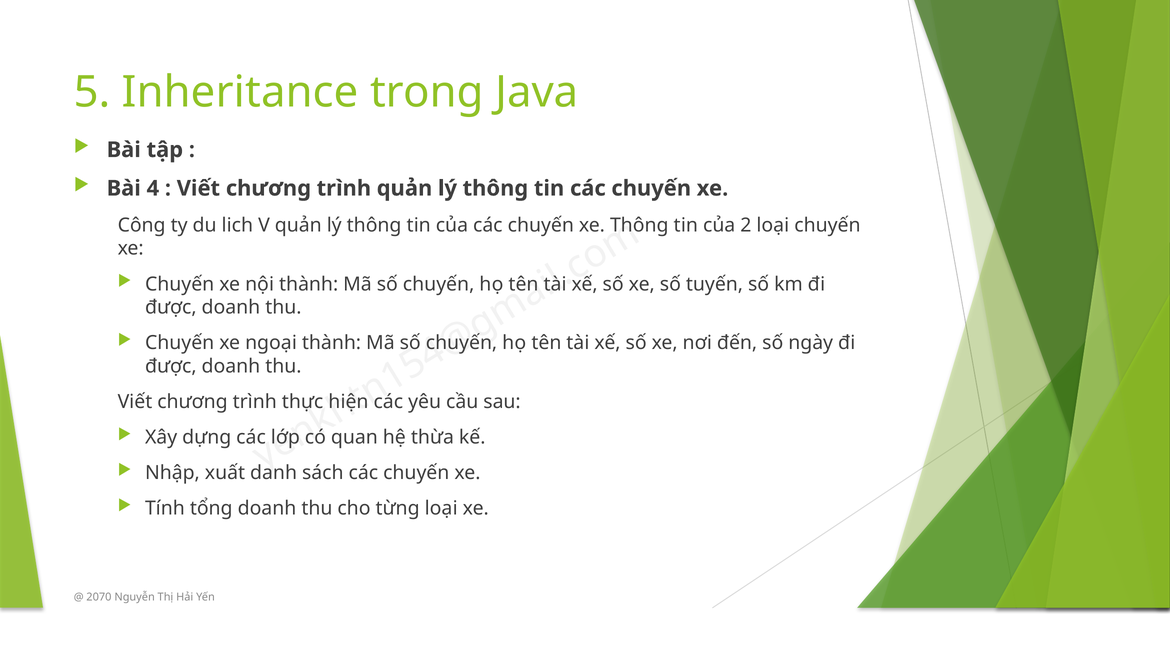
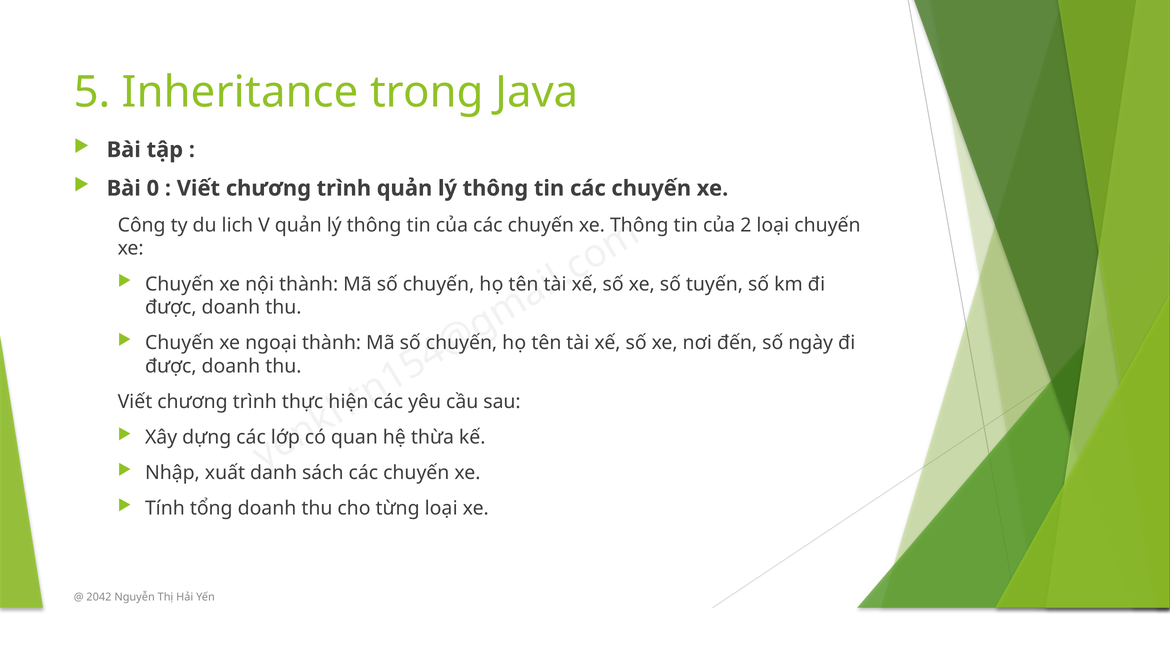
Bài 4: 4 -> 0
2070: 2070 -> 2042
